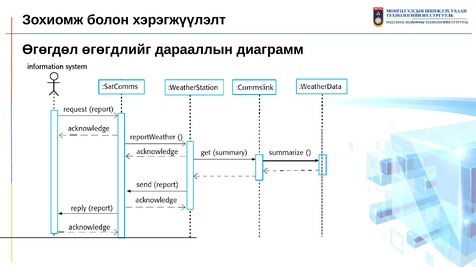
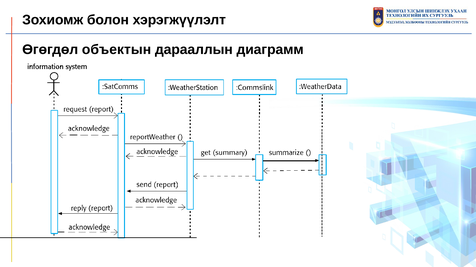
өгөгдлийг: өгөгдлийг -> объектын
